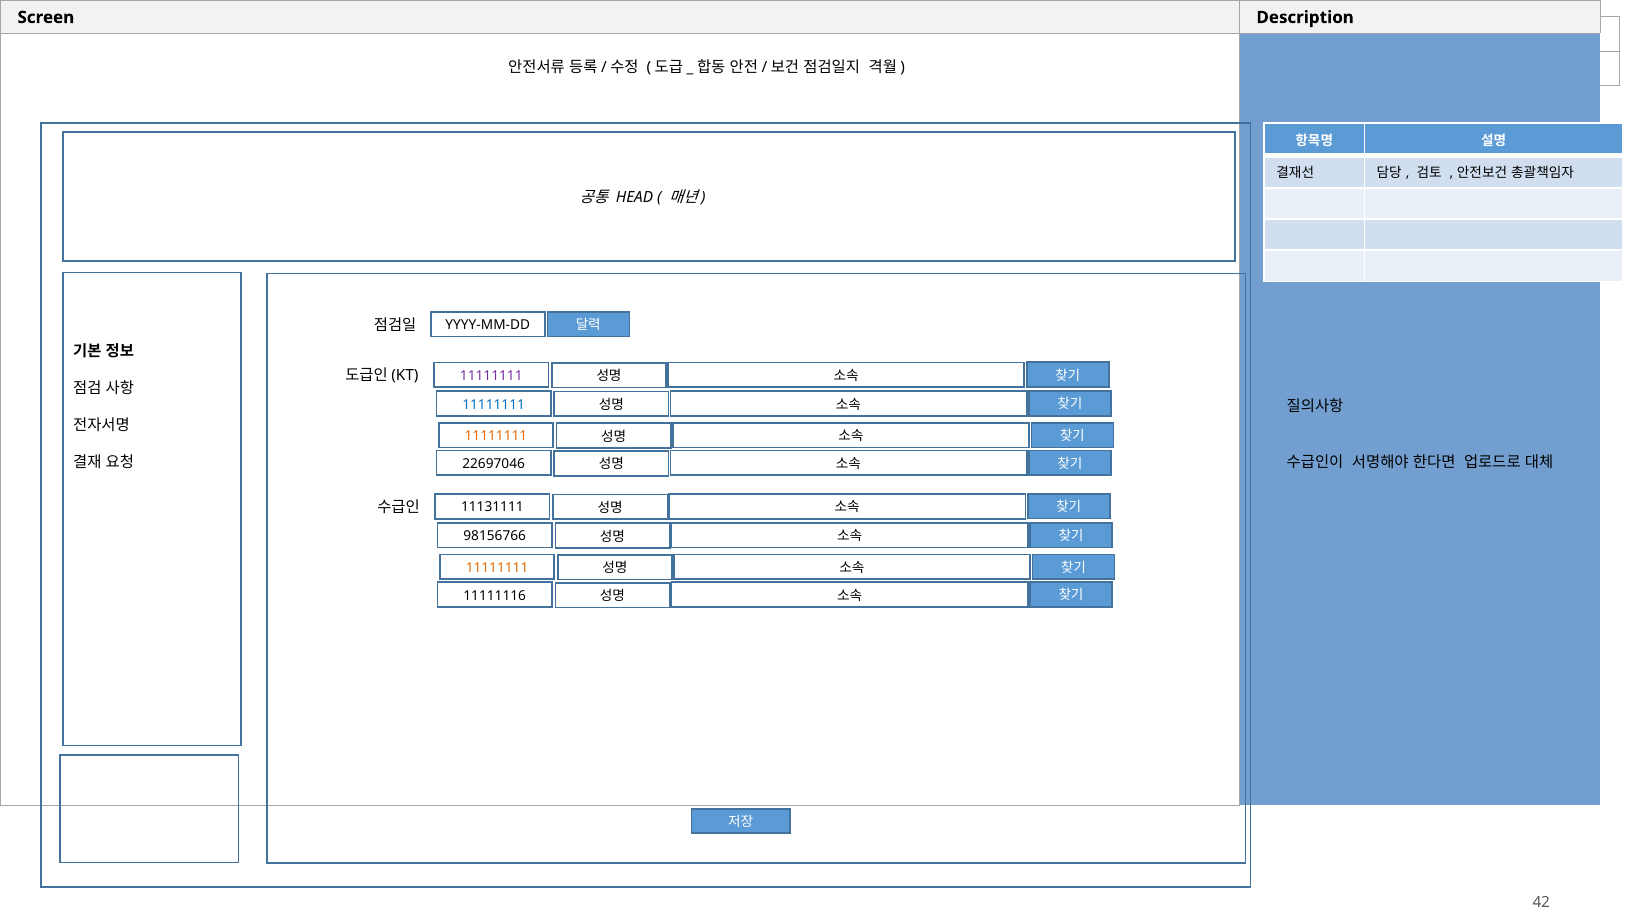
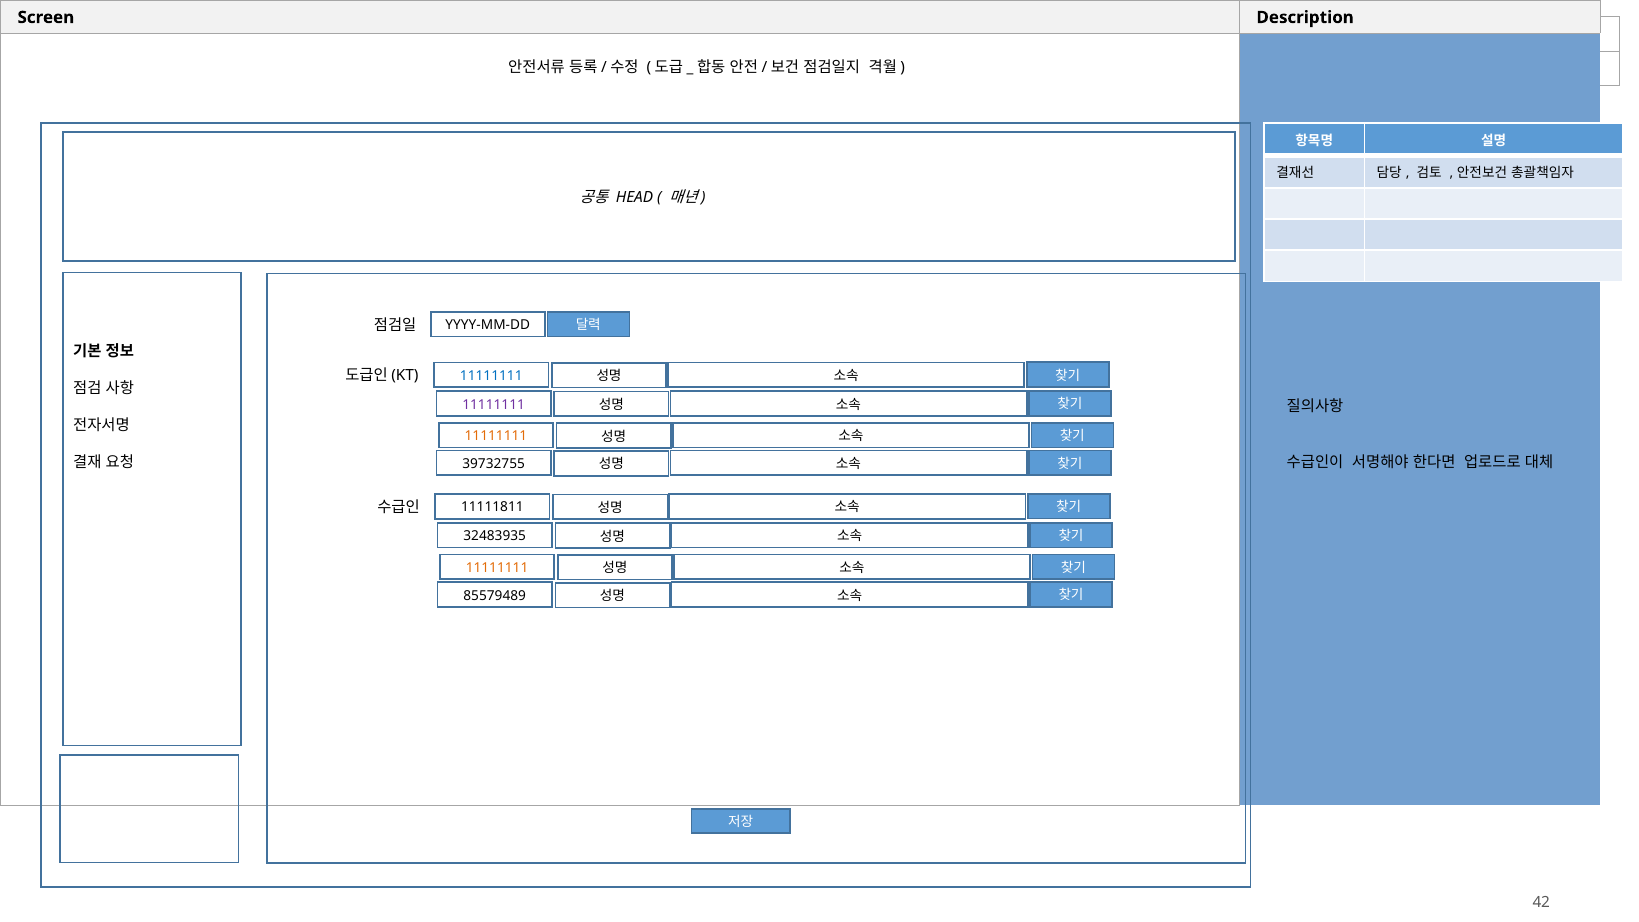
11111111 at (491, 376) colour: purple -> blue
11111111 at (494, 405) colour: blue -> purple
22697046: 22697046 -> 39732755
11131111: 11131111 -> 11111811
98156766: 98156766 -> 32483935
11111116: 11111116 -> 85579489
